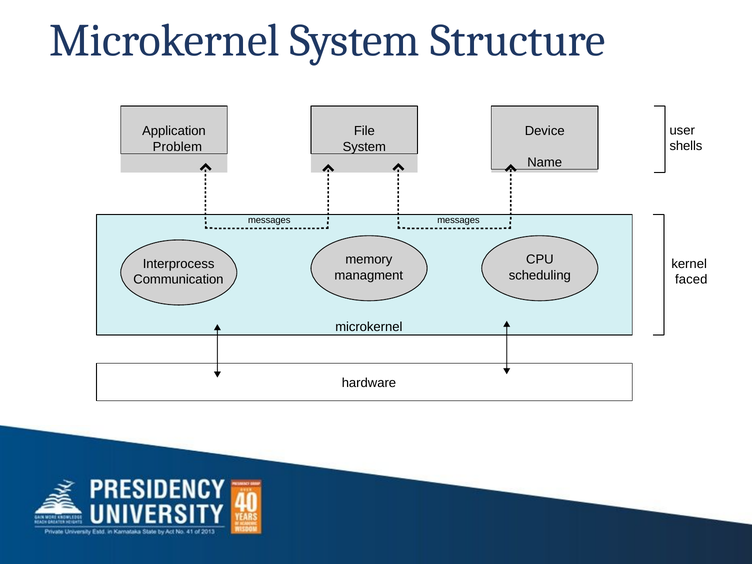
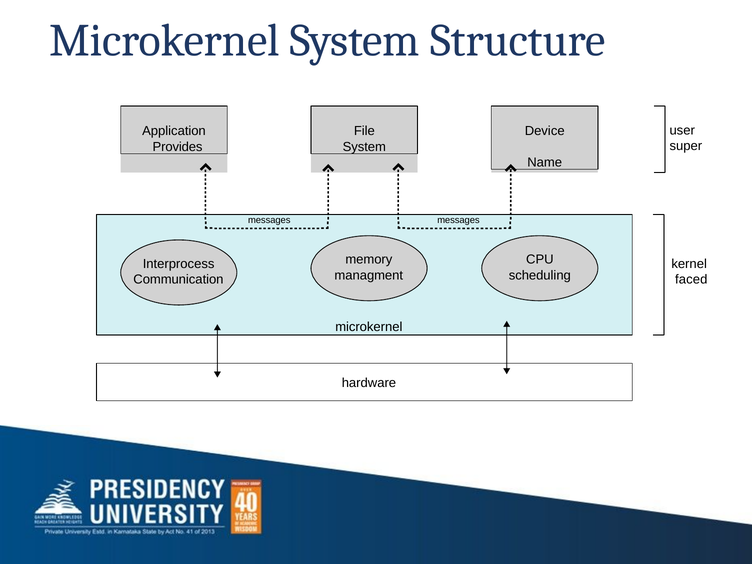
shells: shells -> super
Problem: Problem -> Provides
